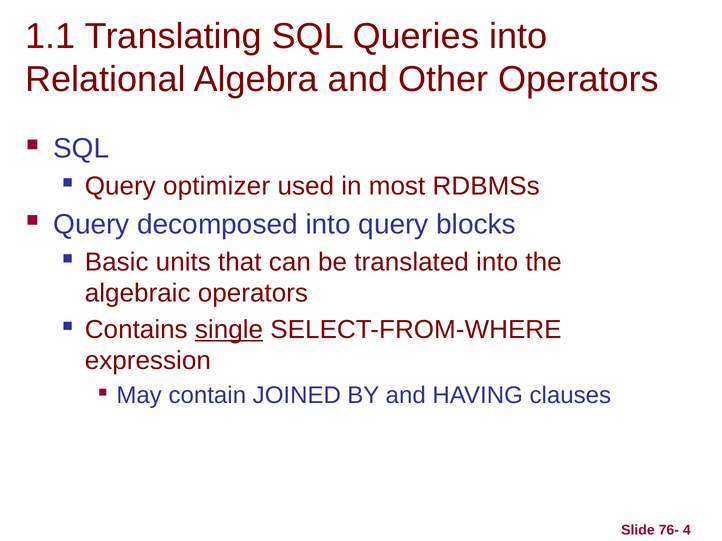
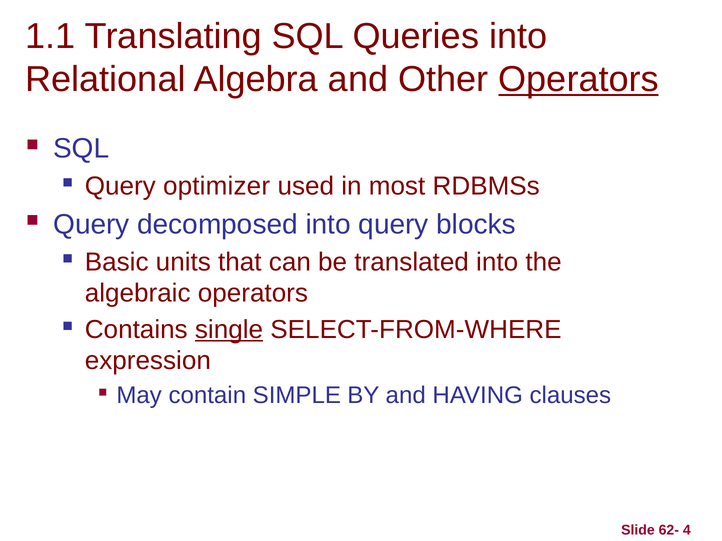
Operators at (579, 80) underline: none -> present
JOINED: JOINED -> SIMPLE
76-: 76- -> 62-
